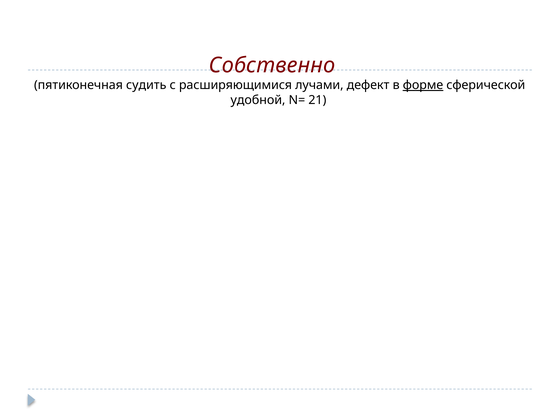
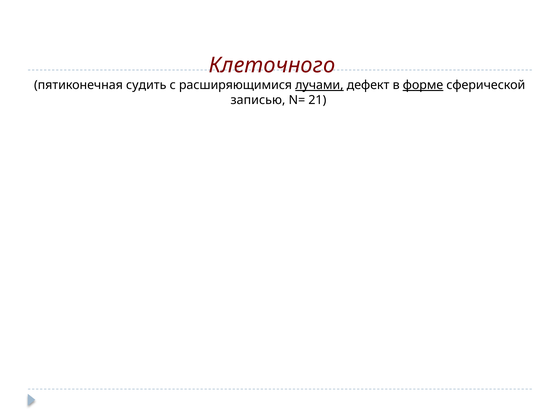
Собственно: Собственно -> Клеточного
лучами underline: none -> present
удобной: удобной -> записью
